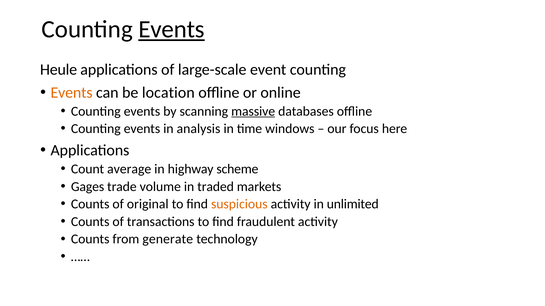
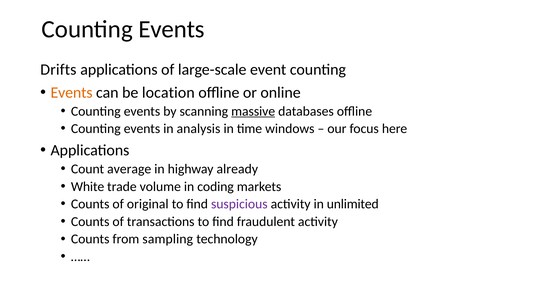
Events at (172, 29) underline: present -> none
Heule: Heule -> Drifts
scheme: scheme -> already
Gages: Gages -> White
traded: traded -> coding
suspicious colour: orange -> purple
generate: generate -> sampling
